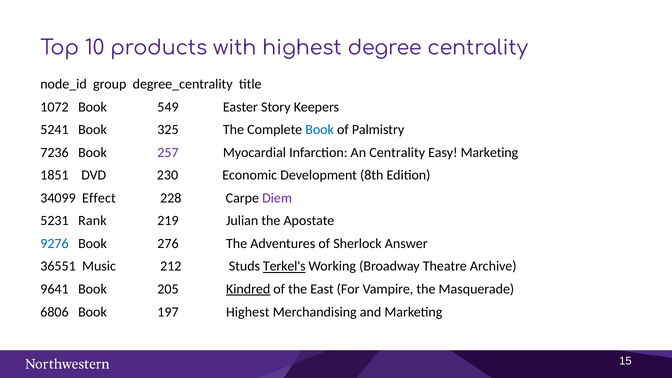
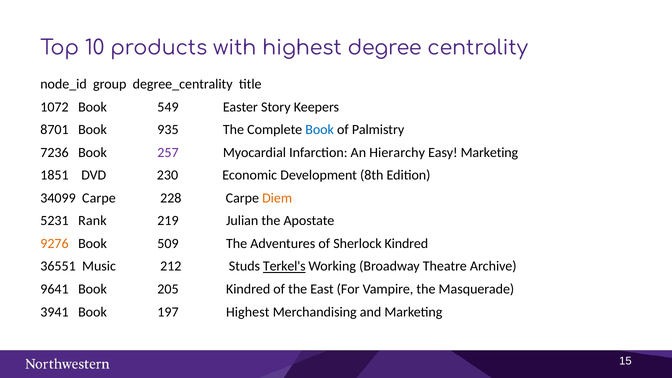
5241: 5241 -> 8701
325: 325 -> 935
An Centrality: Centrality -> Hierarchy
34099 Effect: Effect -> Carpe
Diem colour: purple -> orange
9276 colour: blue -> orange
276: 276 -> 509
Sherlock Answer: Answer -> Kindred
Kindred at (248, 289) underline: present -> none
6806: 6806 -> 3941
